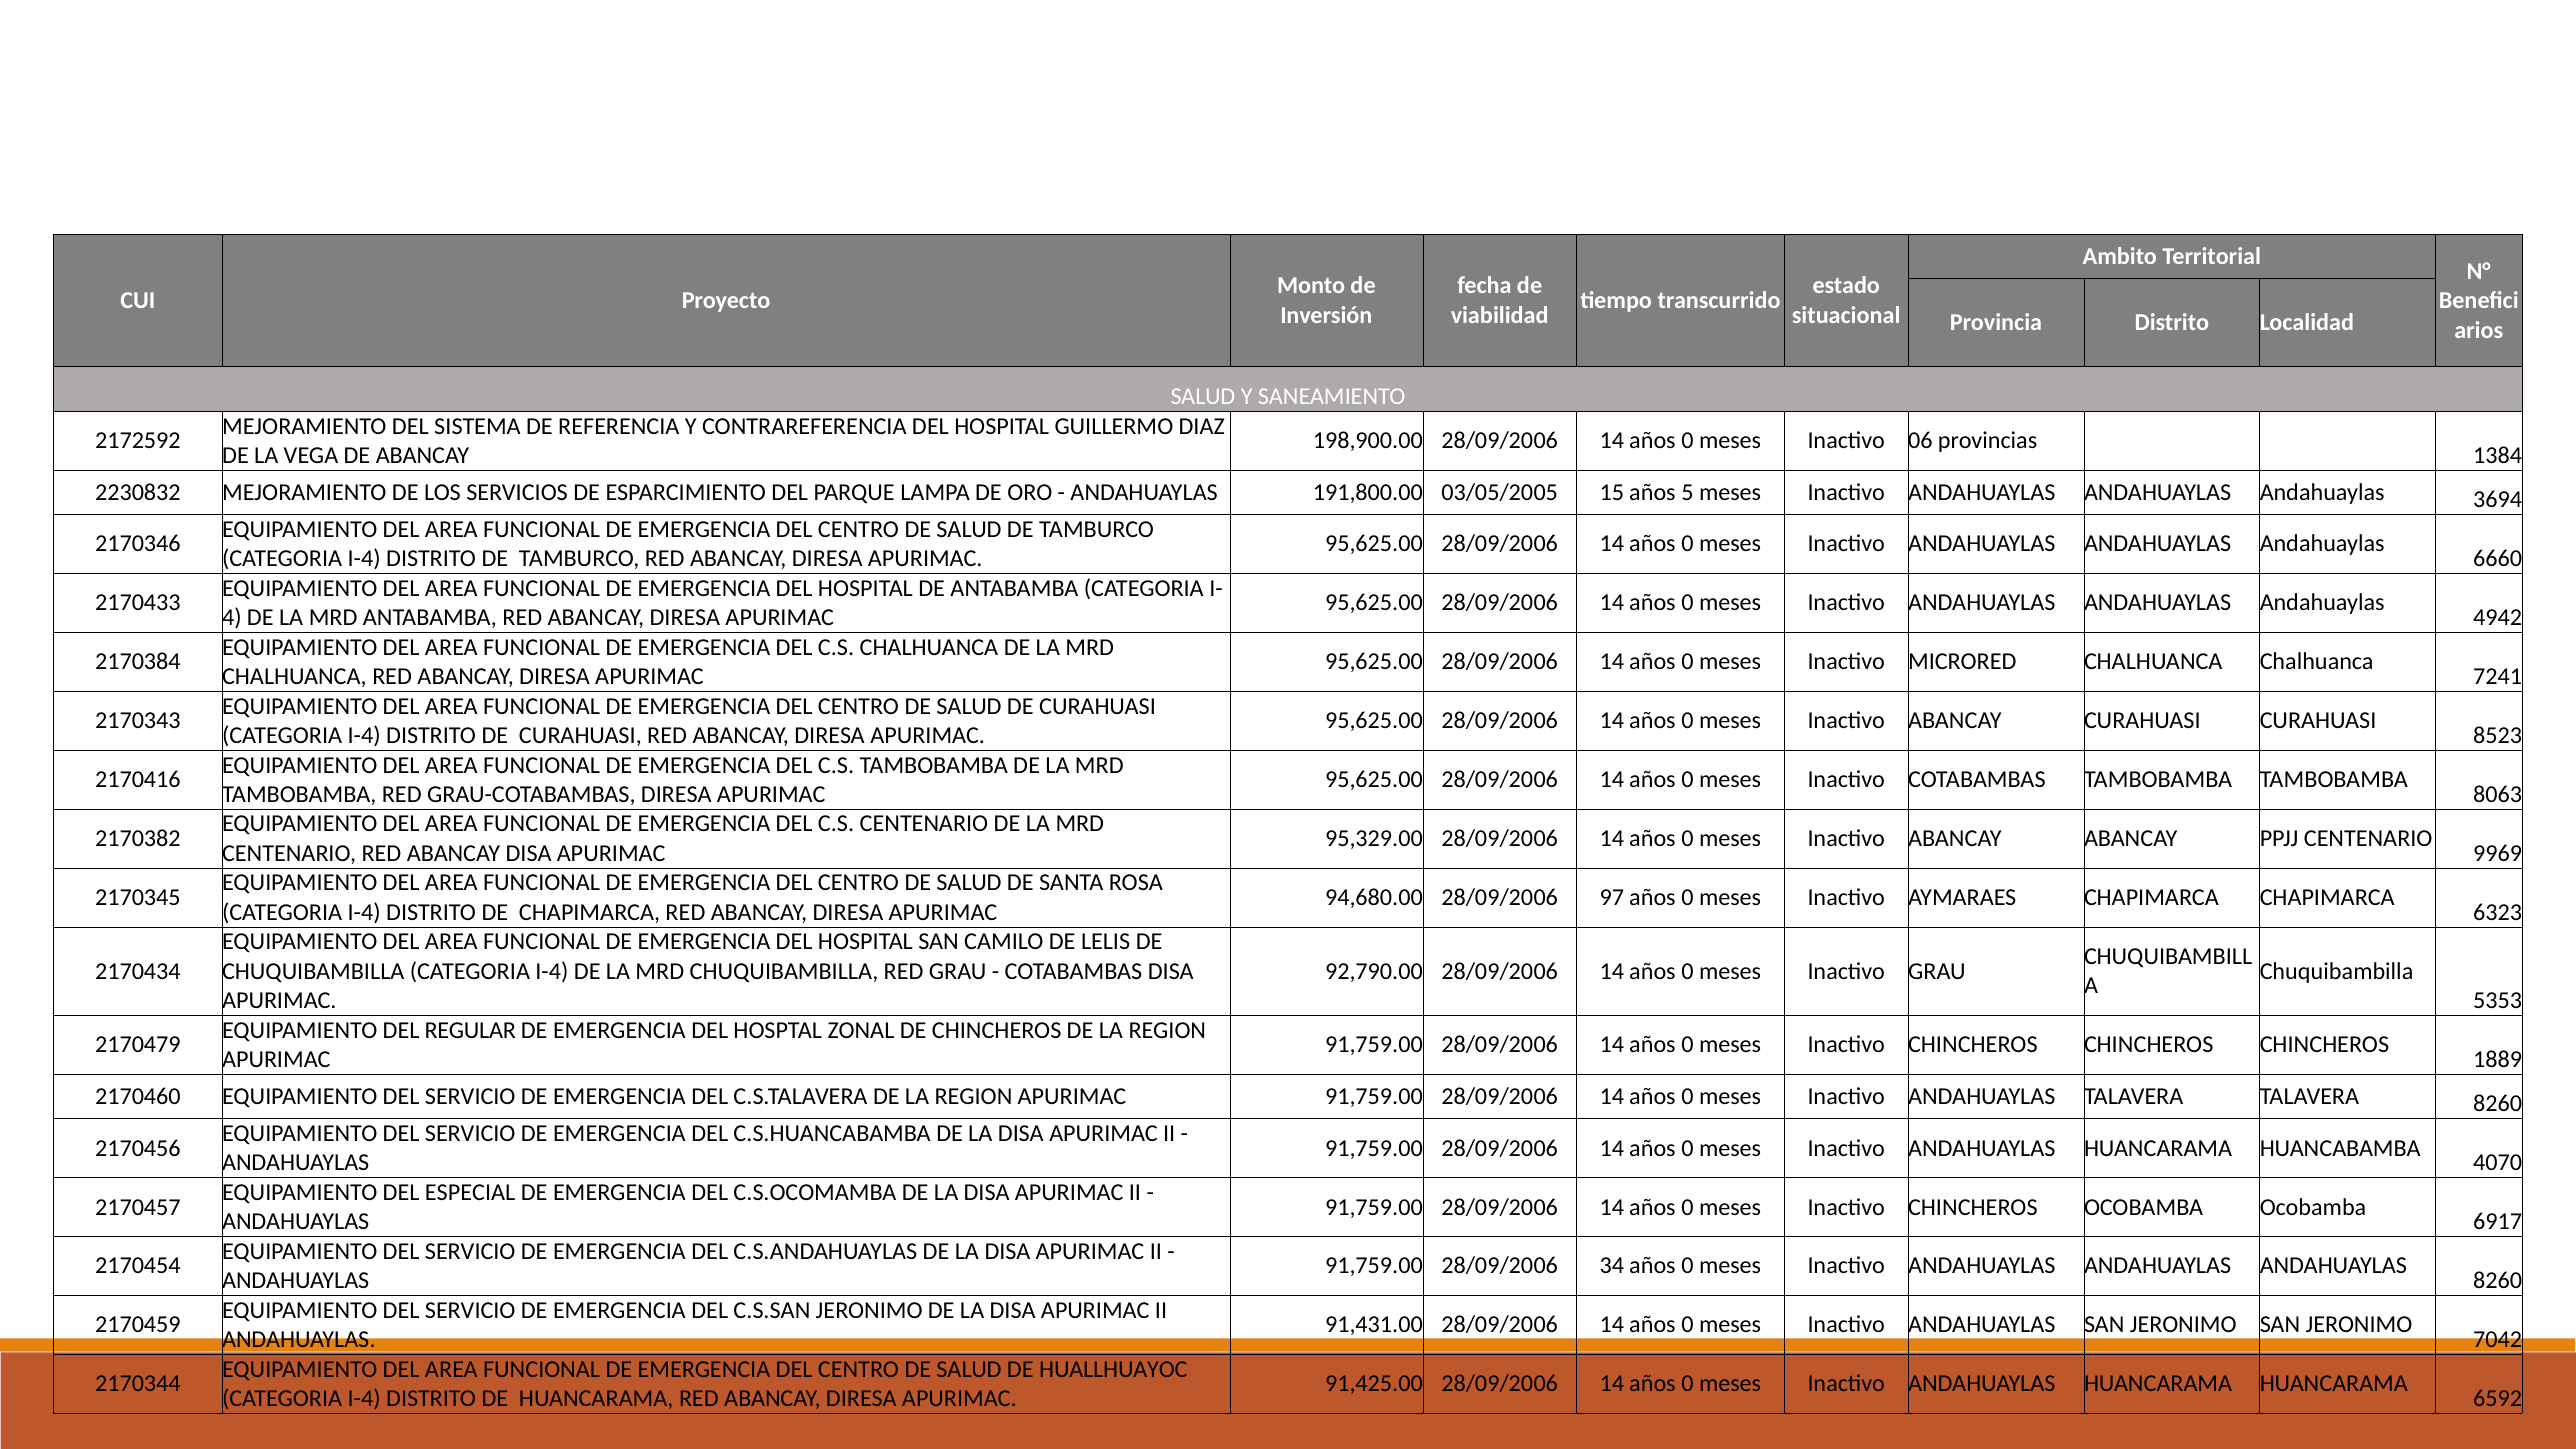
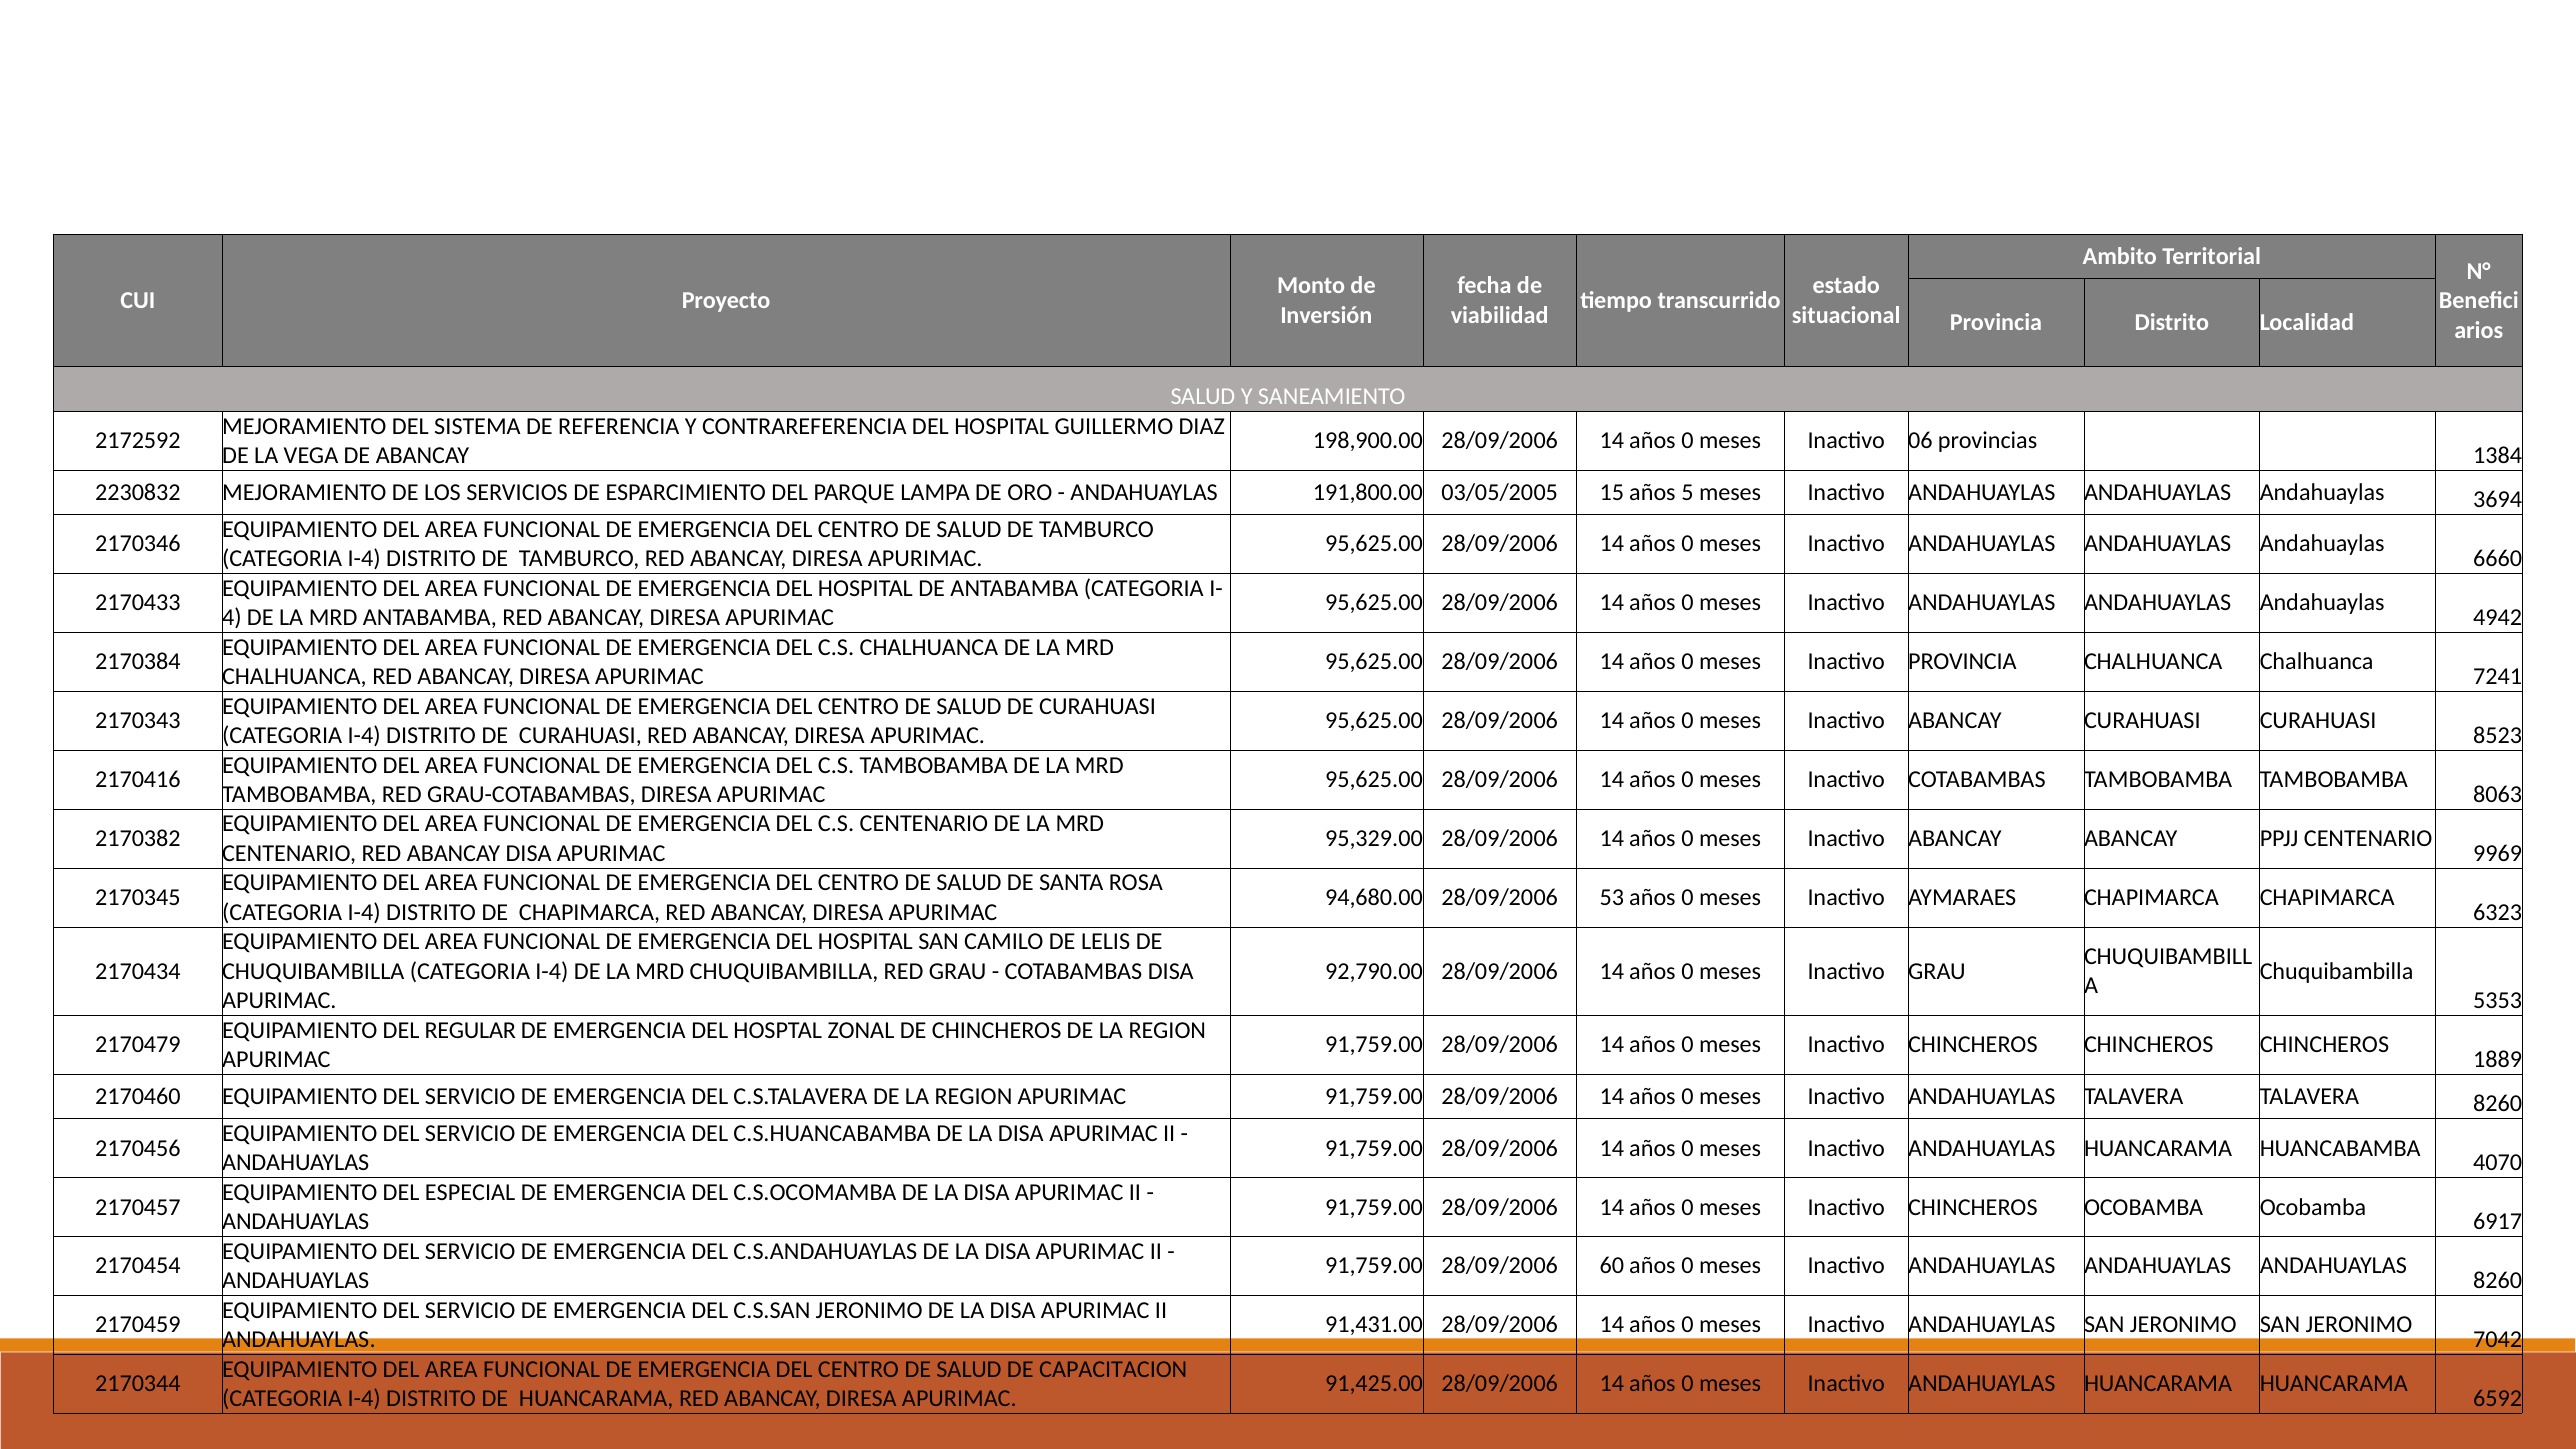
Inactivo MICRORED: MICRORED -> PROVINCIA
97: 97 -> 53
34: 34 -> 60
HUALLHUAYOC: HUALLHUAYOC -> CAPACITACION
